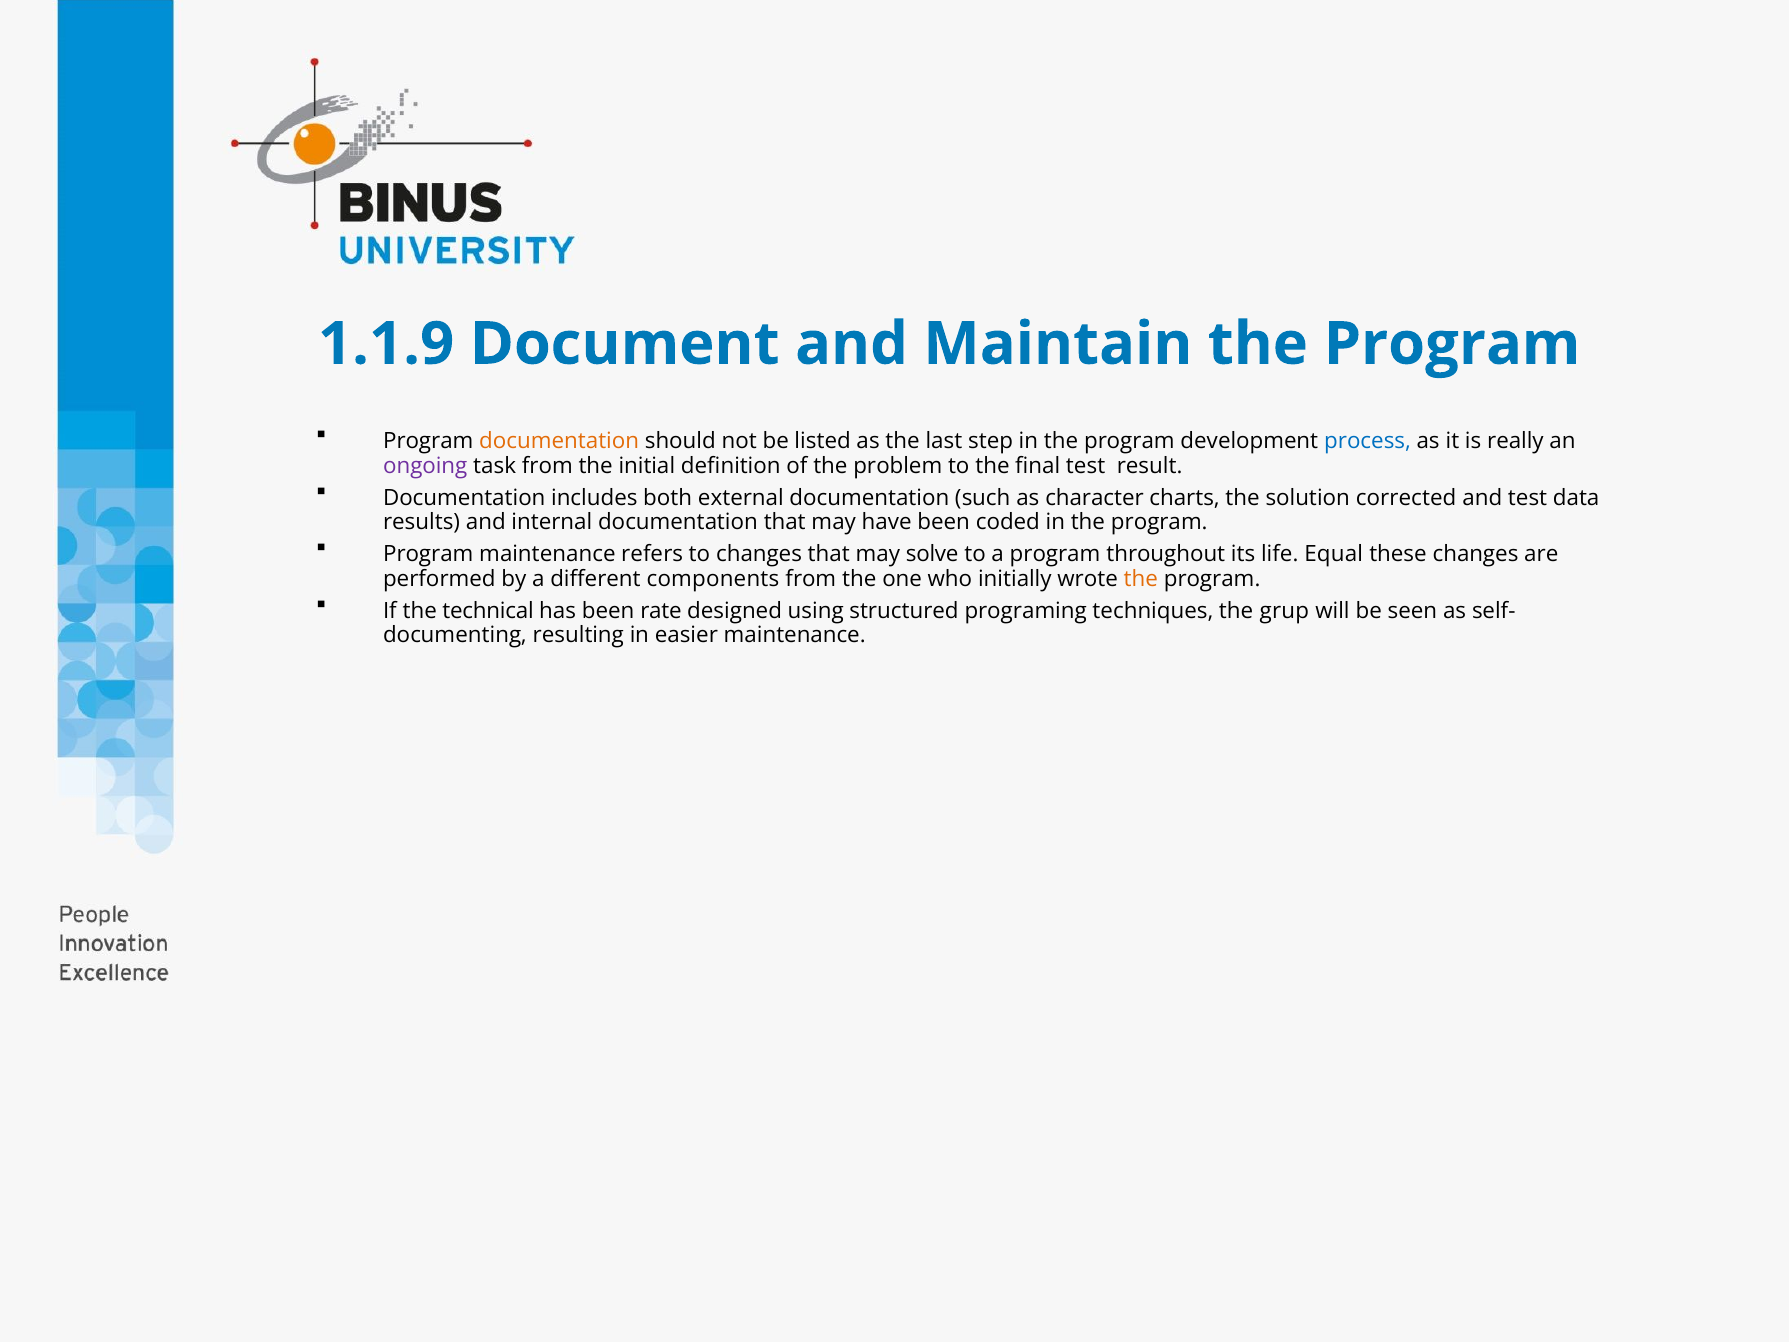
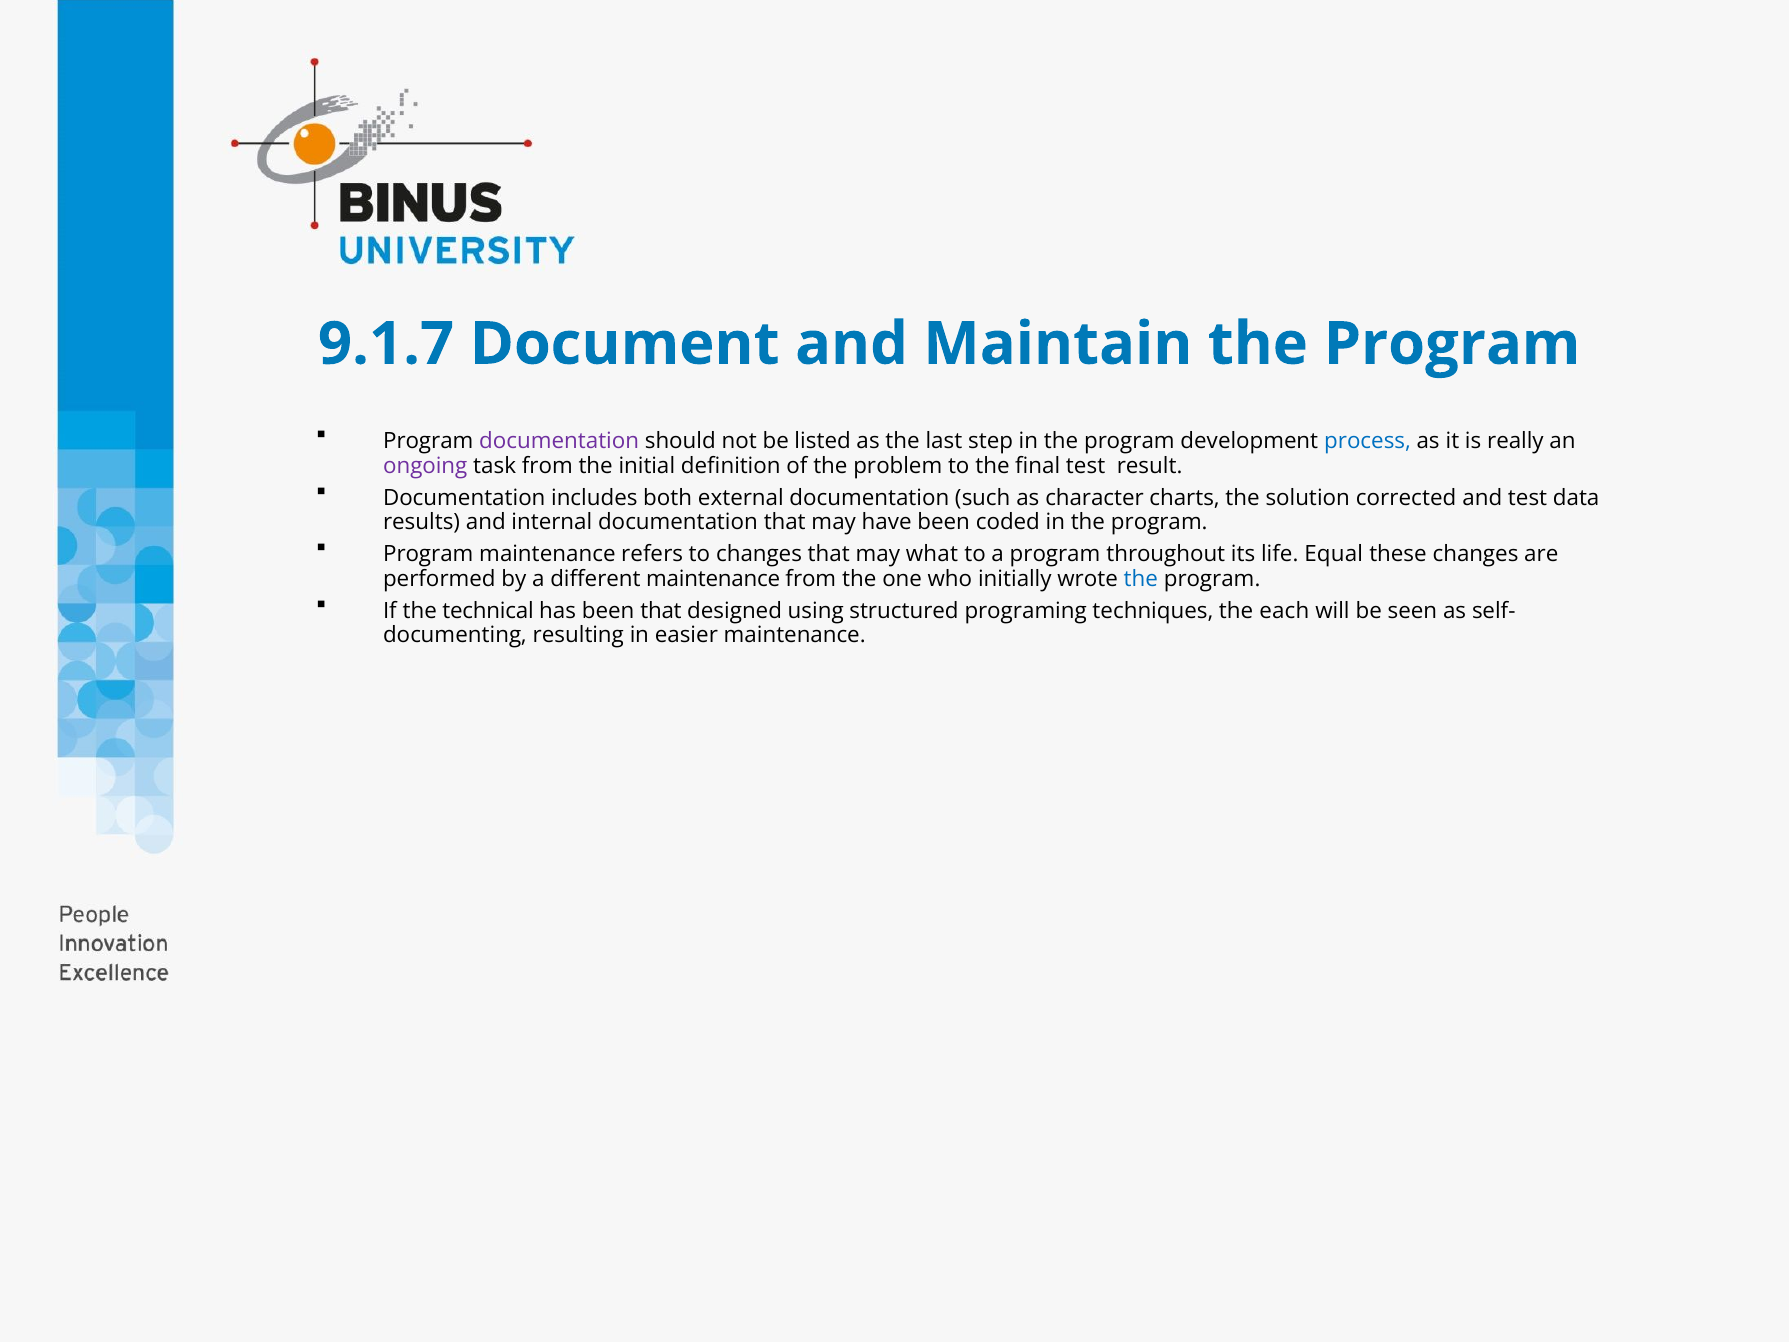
1.1.9: 1.1.9 -> 9.1.7
documentation at (559, 441) colour: orange -> purple
solve: solve -> what
different components: components -> maintenance
the at (1141, 579) colour: orange -> blue
been rate: rate -> that
grup: grup -> each
